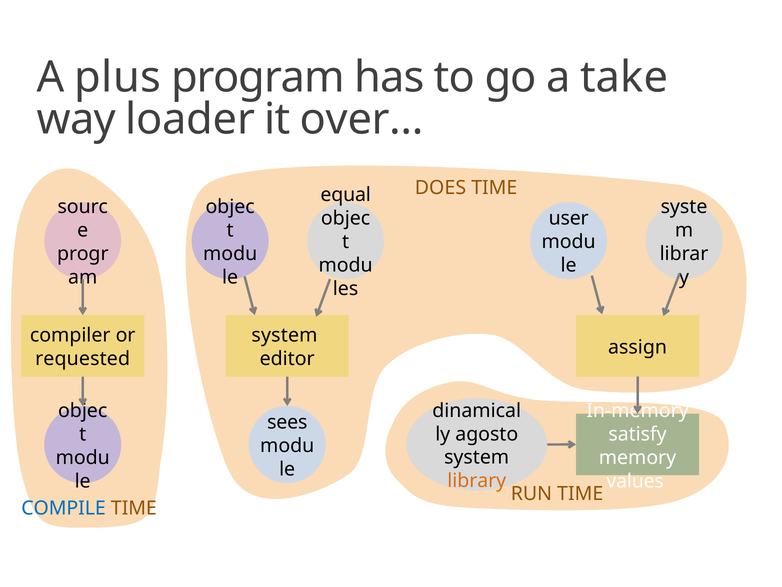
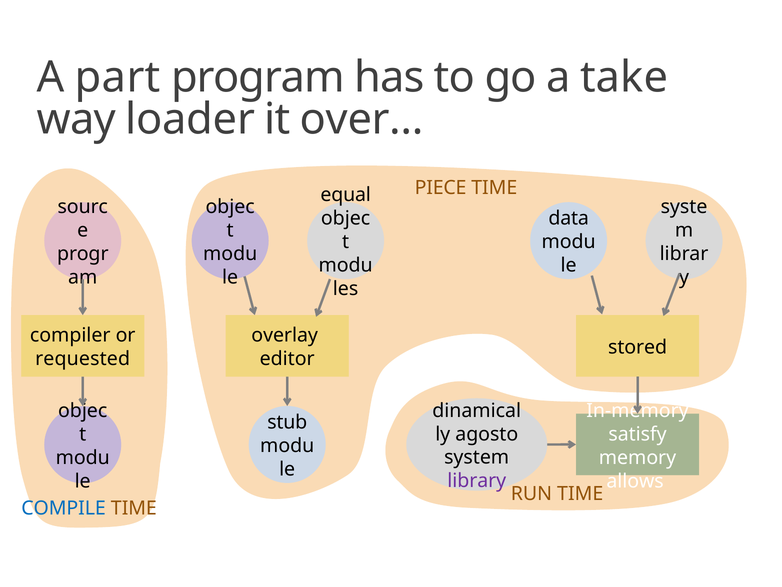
plus: plus -> part
DOES: DOES -> PIECE
user: user -> data
system at (285, 335): system -> overlay
assign: assign -> stored
sees: sees -> stub
library colour: orange -> purple
values: values -> allows
